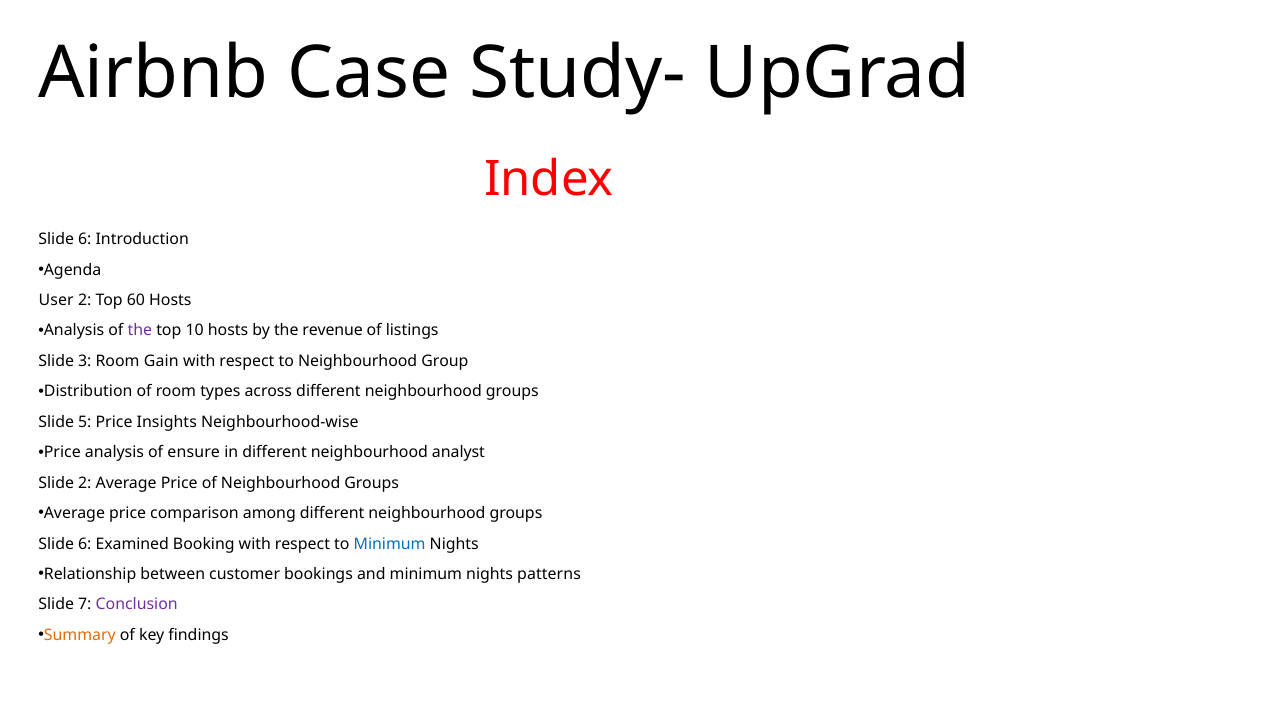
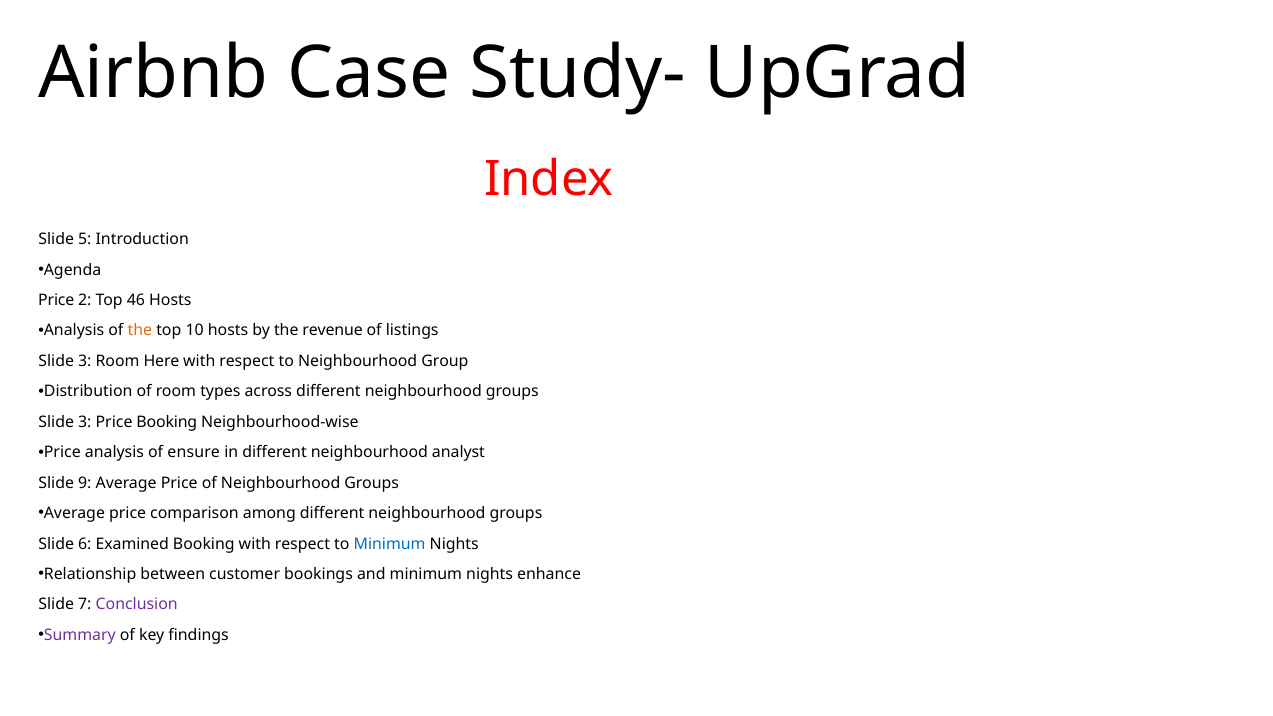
6 at (85, 239): 6 -> 5
User at (56, 300): User -> Price
60: 60 -> 46
the at (140, 331) colour: purple -> orange
Gain: Gain -> Here
5 at (85, 422): 5 -> 3
Price Insights: Insights -> Booking
Slide 2: 2 -> 9
patterns: patterns -> enhance
Summary colour: orange -> purple
